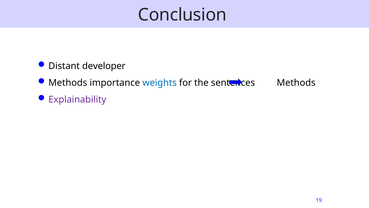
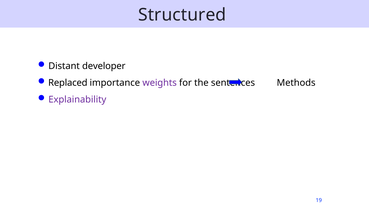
Conclusion: Conclusion -> Structured
Methods at (68, 83): Methods -> Replaced
weights colour: blue -> purple
